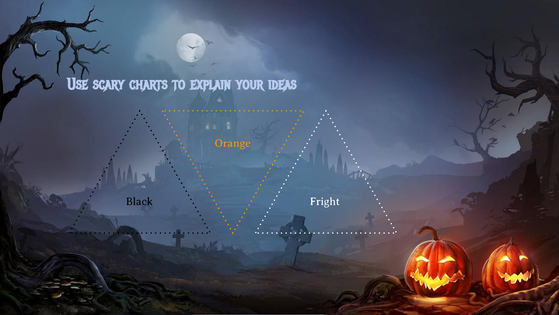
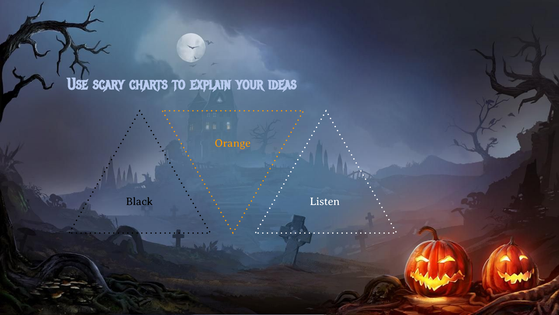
Fright: Fright -> Listen
